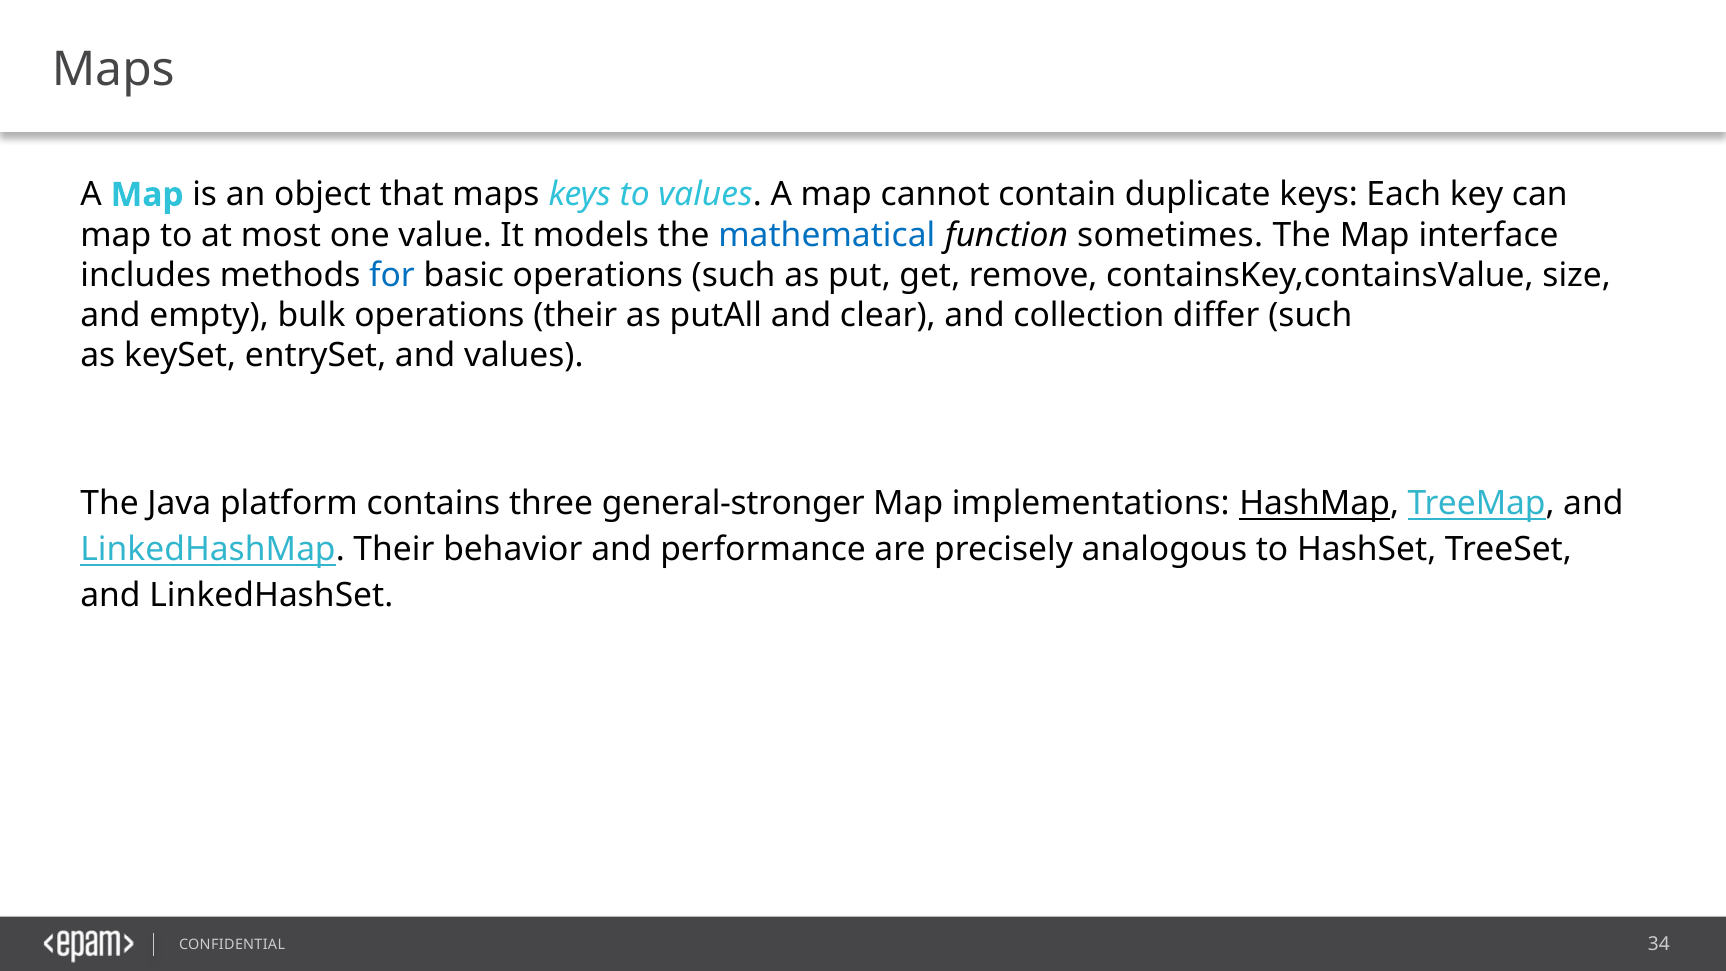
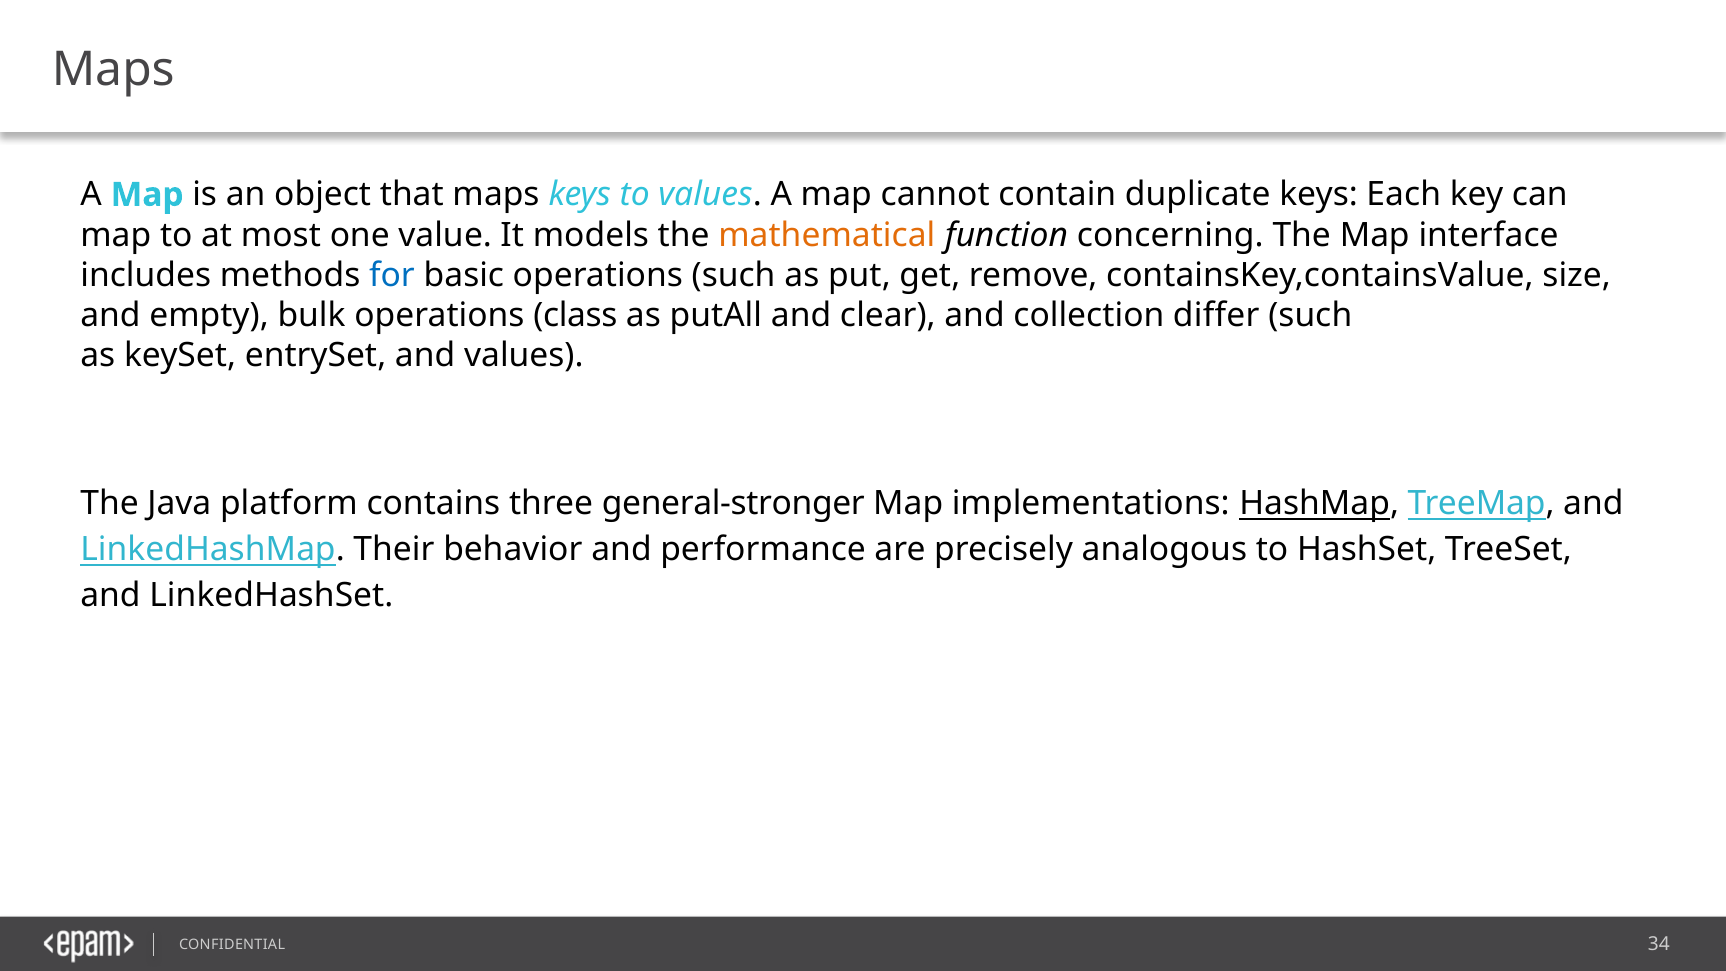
mathematical colour: blue -> orange
sometimes: sometimes -> concerning
operations their: their -> class
